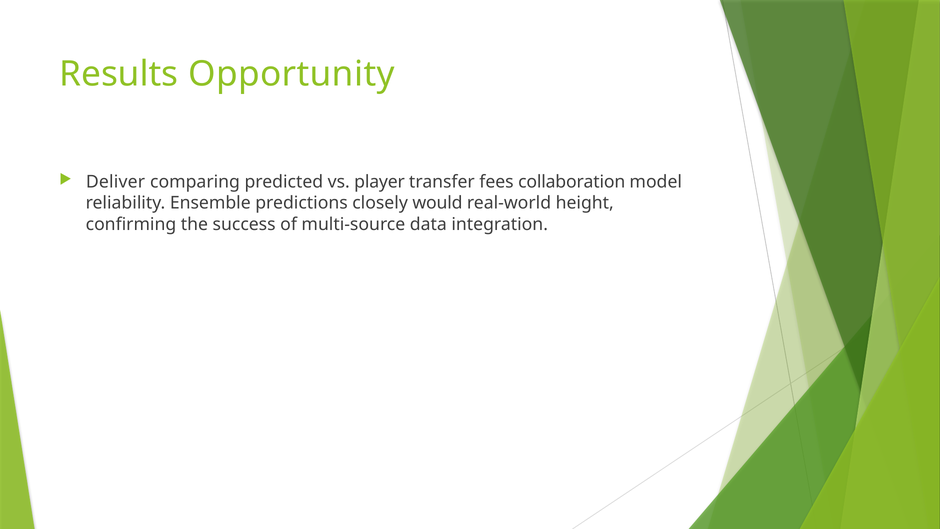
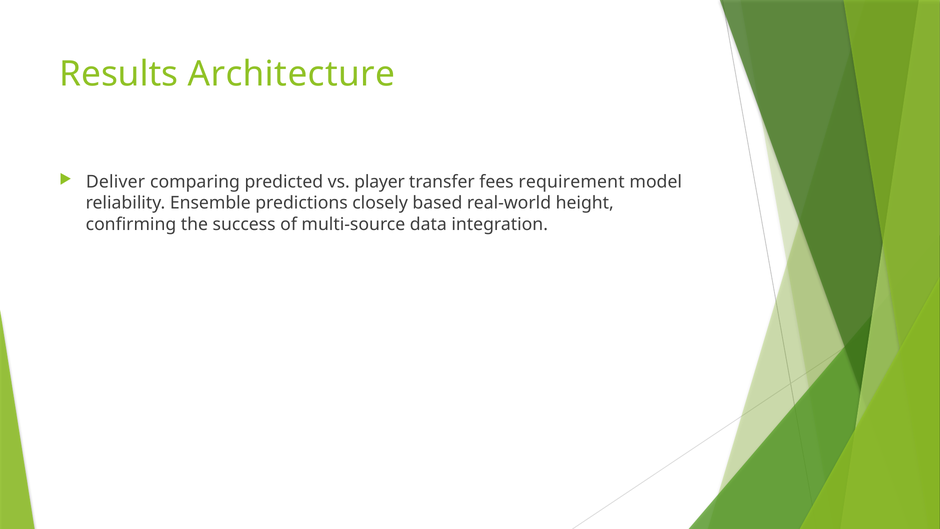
Opportunity: Opportunity -> Architecture
collaboration: collaboration -> requirement
would: would -> based
